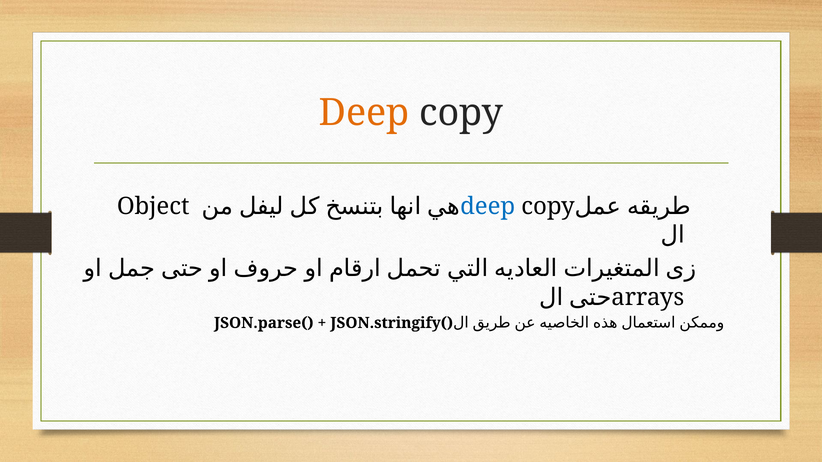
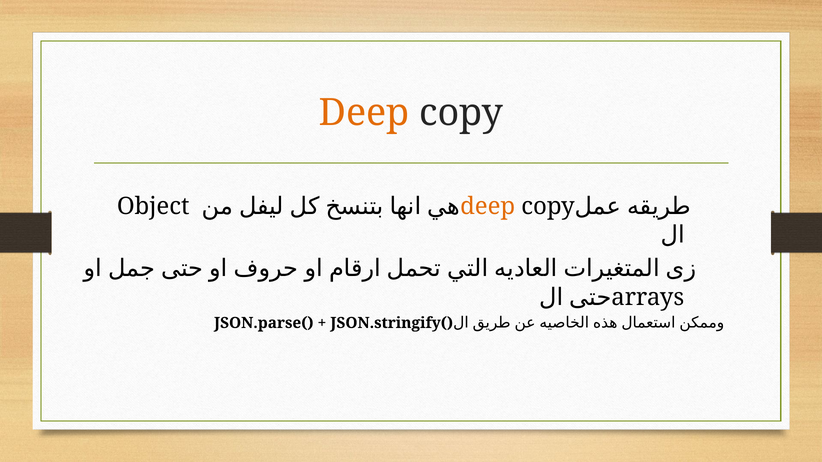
deep at (488, 206) colour: blue -> orange
